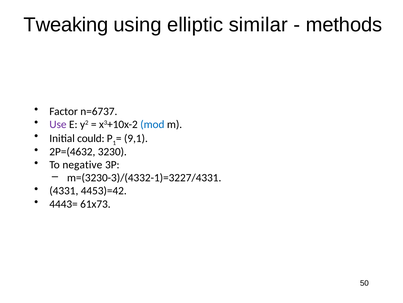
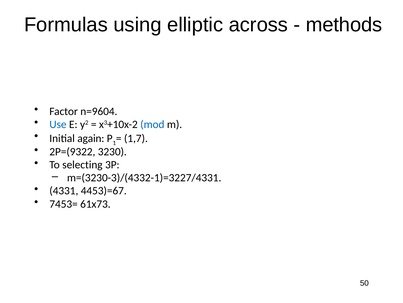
Tweaking: Tweaking -> Formulas
similar: similar -> across
n=6737: n=6737 -> n=9604
Use colour: purple -> blue
could: could -> again
9,1: 9,1 -> 1,7
2P=(4632: 2P=(4632 -> 2P=(9322
negative: negative -> selecting
4453)=42: 4453)=42 -> 4453)=67
4443=: 4443= -> 7453=
